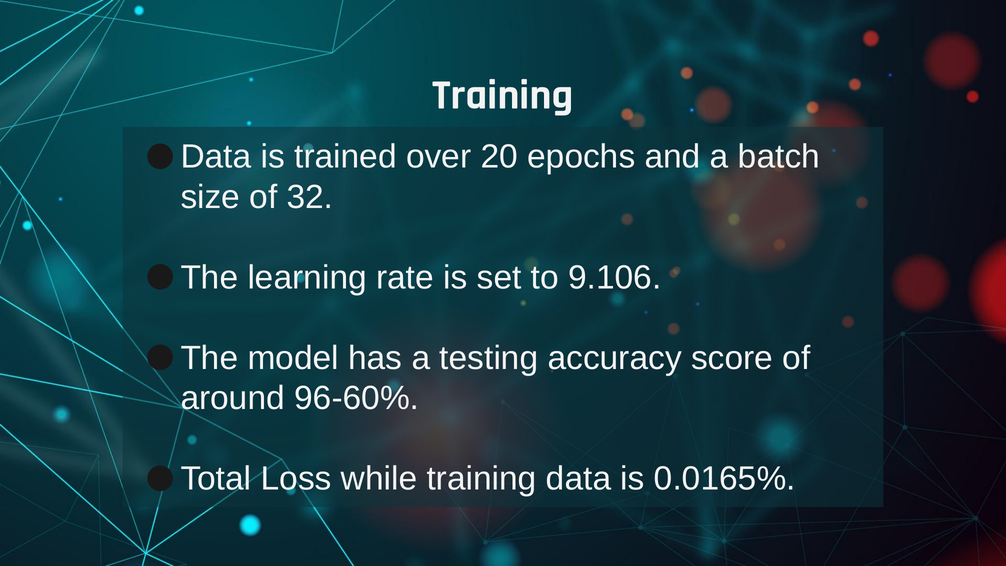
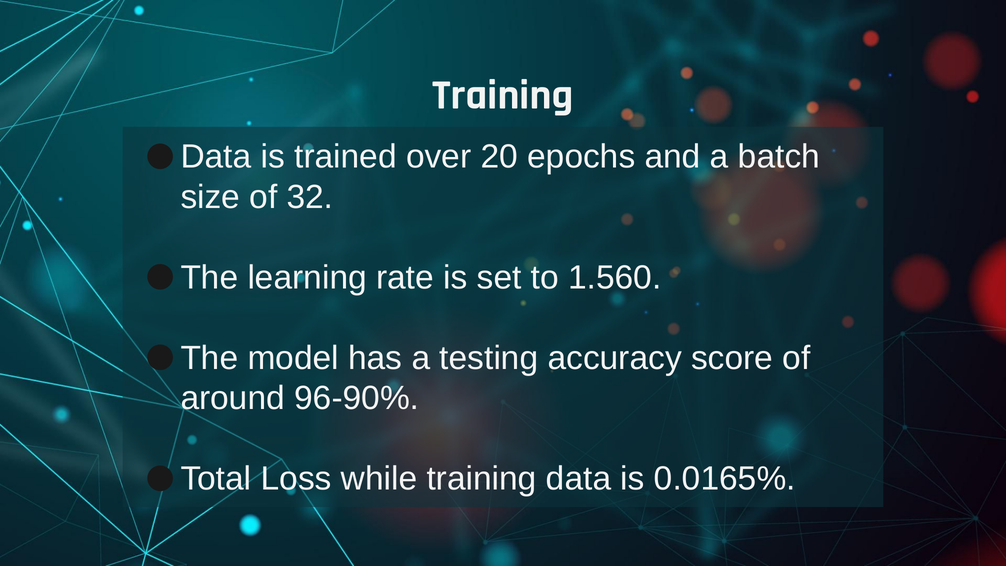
9.106: 9.106 -> 1.560
96-60%: 96-60% -> 96-90%
